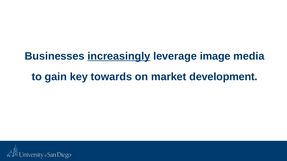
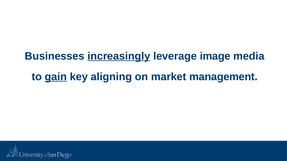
gain underline: none -> present
towards: towards -> aligning
development: development -> management
